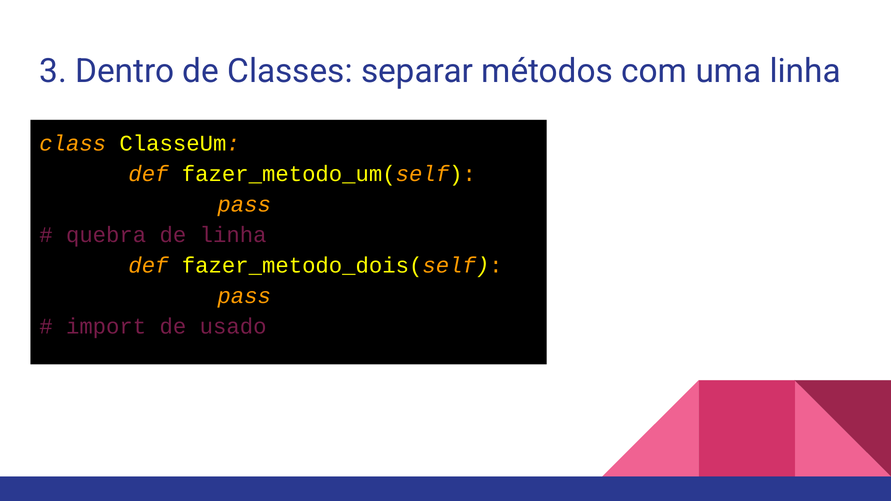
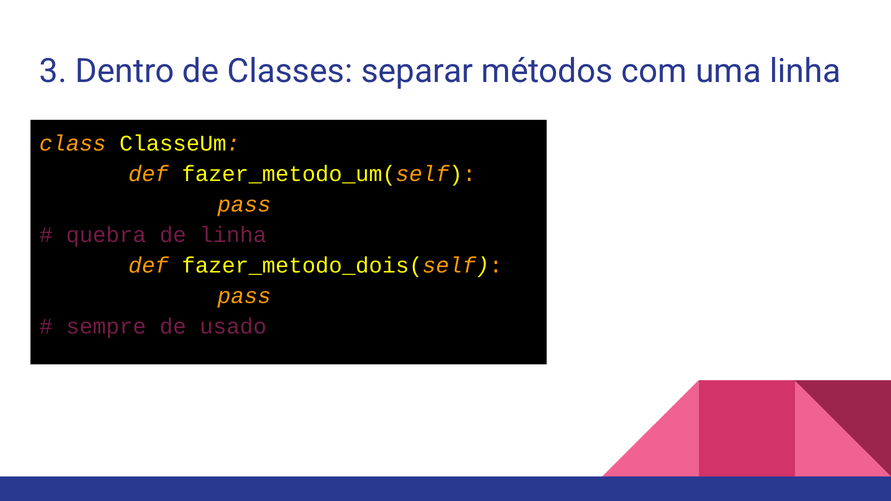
import: import -> sempre
